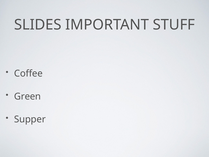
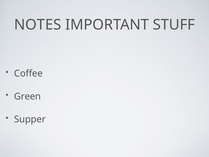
SLIDES: SLIDES -> NOTES
